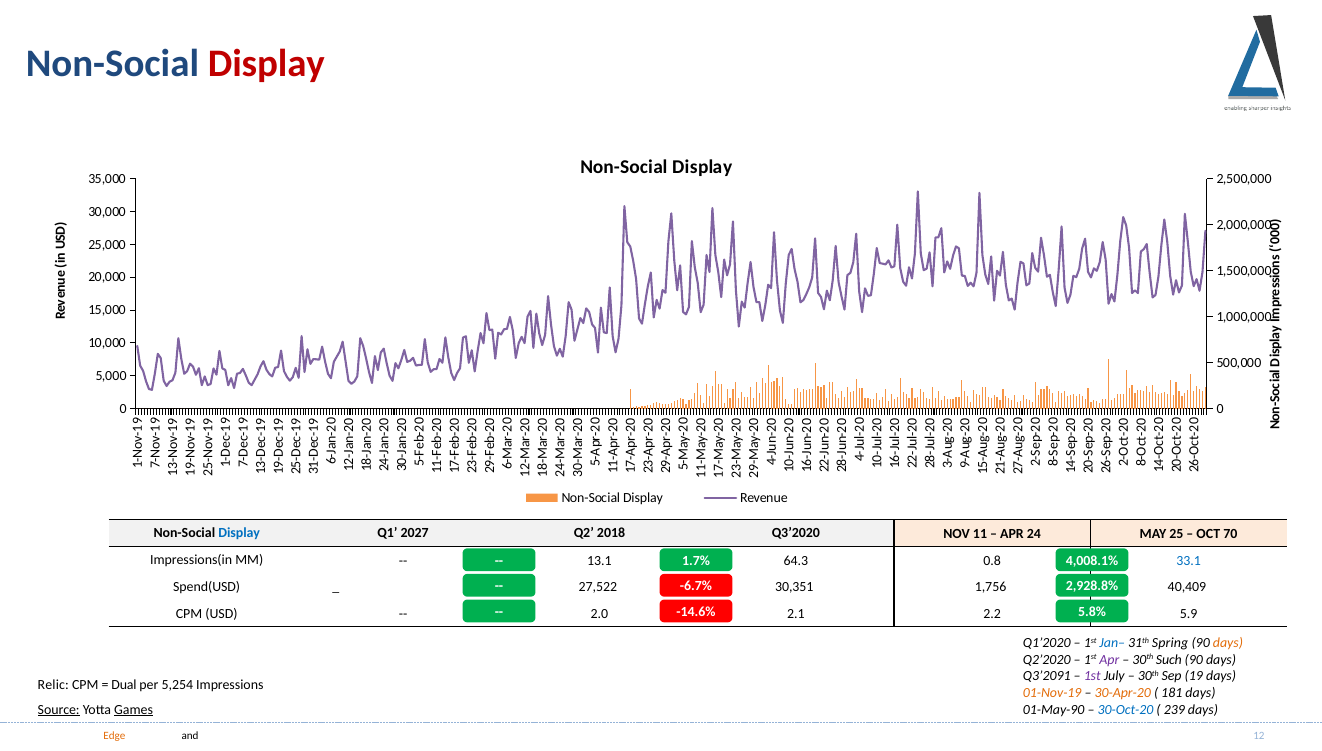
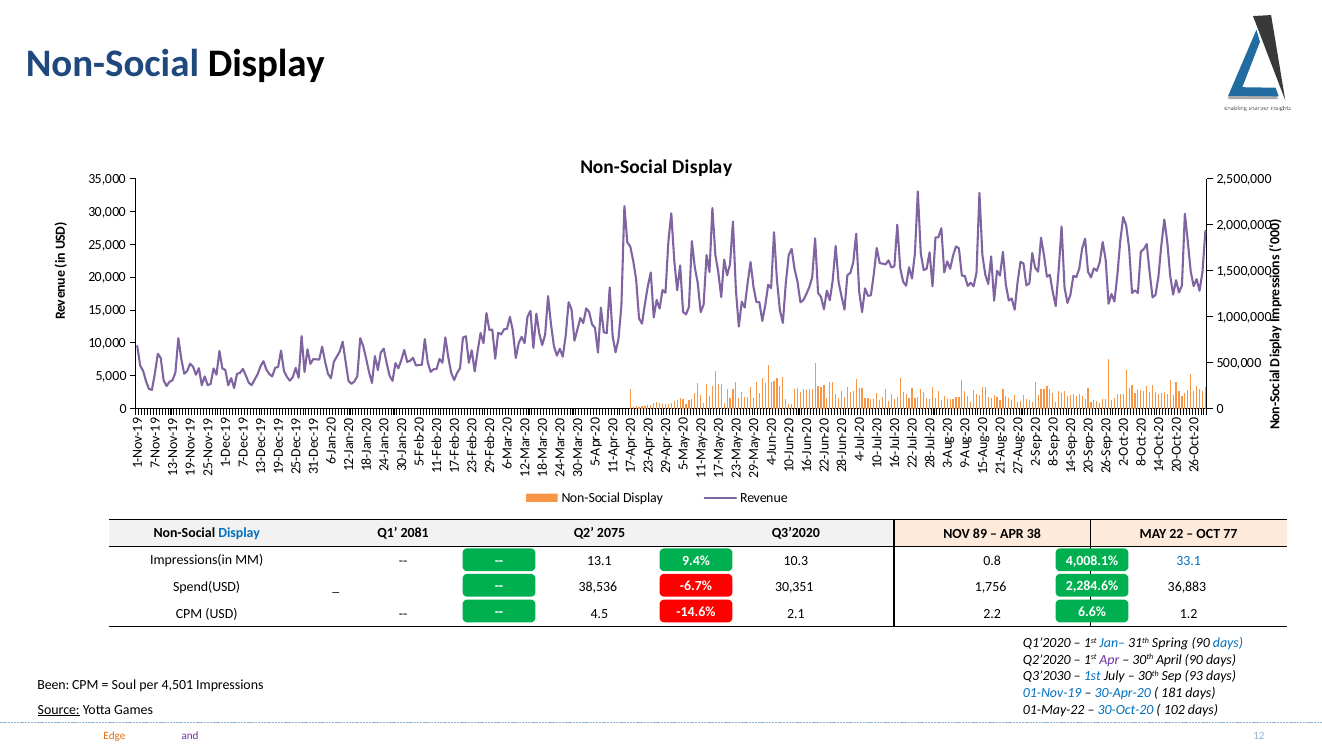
Display at (266, 64) colour: red -> black
2027: 2027 -> 2081
2018: 2018 -> 2075
11: 11 -> 89
24: 24 -> 38
25: 25 -> 22
70: 70 -> 77
64.3: 64.3 -> 10.3
1.7%: 1.7% -> 9.4%
2,928.8%: 2,928.8% -> 2,284.6%
27,522: 27,522 -> 38,536
40,409: 40,409 -> 36,883
5.8%: 5.8% -> 6.6%
2.0: 2.0 -> 4.5
5.9: 5.9 -> 1.2
days at (1228, 643) colour: orange -> blue
Such: Such -> April
Q3’2091: Q3’2091 -> Q3’2030
1st at (1092, 676) colour: purple -> blue
19: 19 -> 93
Relic: Relic -> Been
Dual: Dual -> Soul
5,254: 5,254 -> 4,501
01-Nov-19 colour: orange -> blue
30-Apr-20 colour: orange -> blue
Games underline: present -> none
01-May-90: 01-May-90 -> 01-May-22
239: 239 -> 102
and colour: black -> purple
